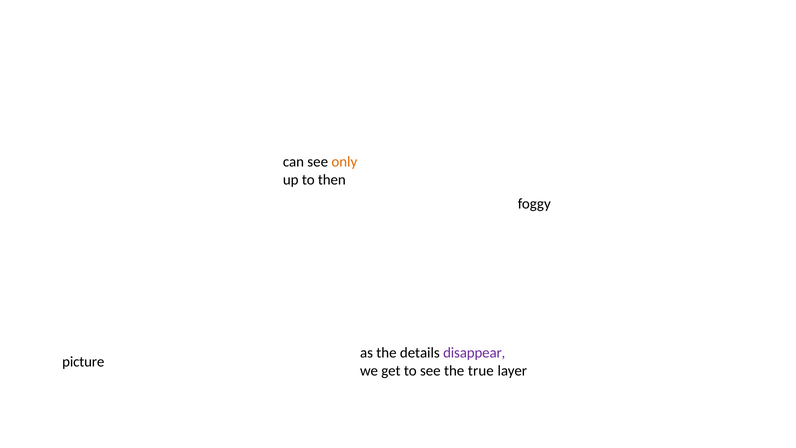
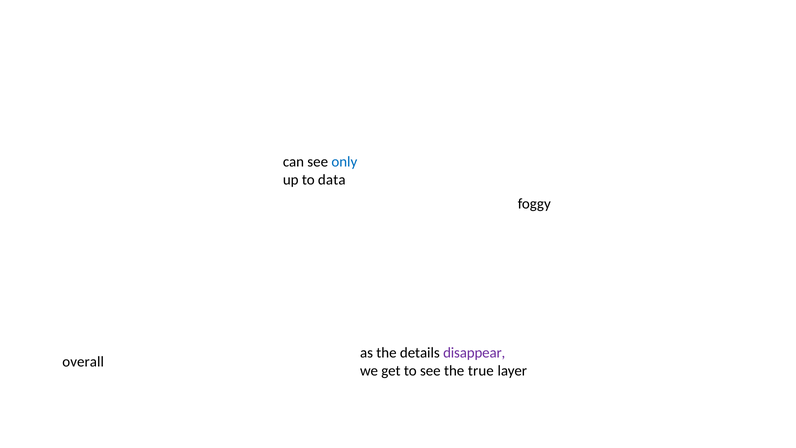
only colour: orange -> blue
then: then -> data
picture: picture -> overall
